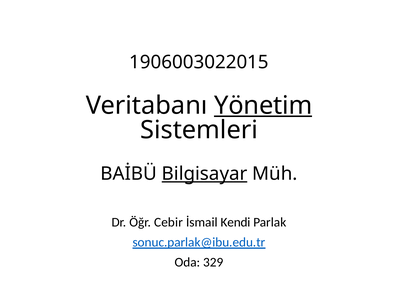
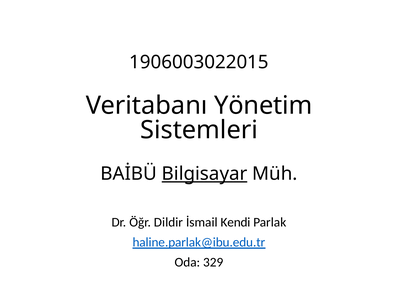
Yönetim underline: present -> none
Cebir: Cebir -> Dildir
sonuc.parlak@ibu.edu.tr: sonuc.parlak@ibu.edu.tr -> haline.parlak@ibu.edu.tr
